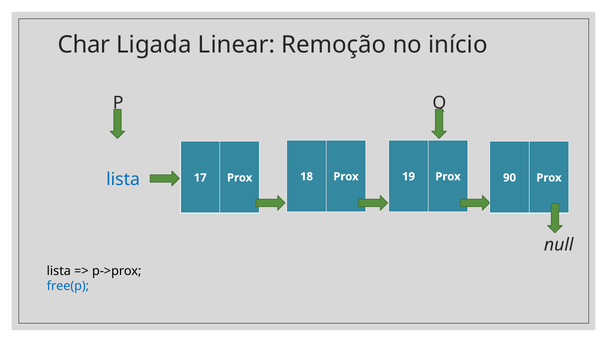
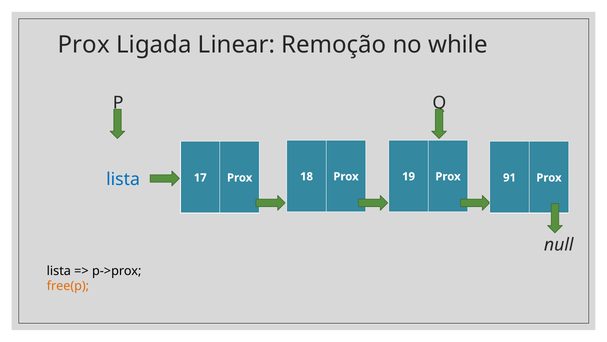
Char at (84, 45): Char -> Prox
início: início -> while
90: 90 -> 91
free(p colour: blue -> orange
